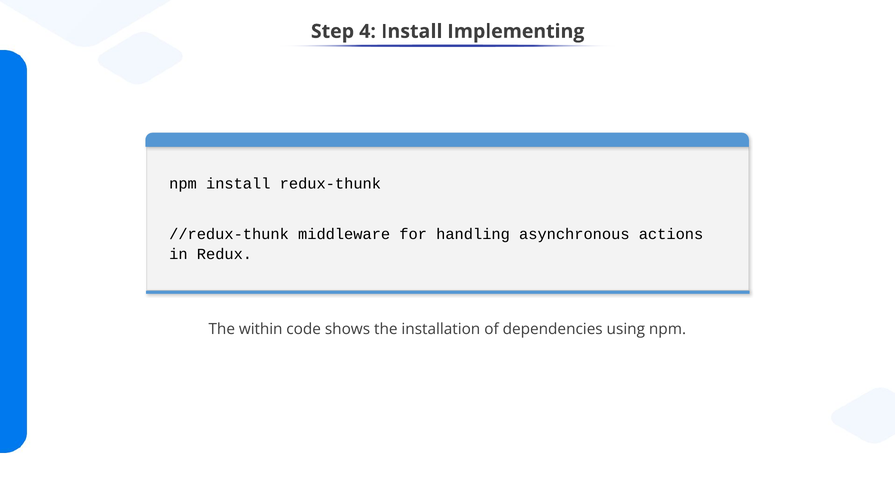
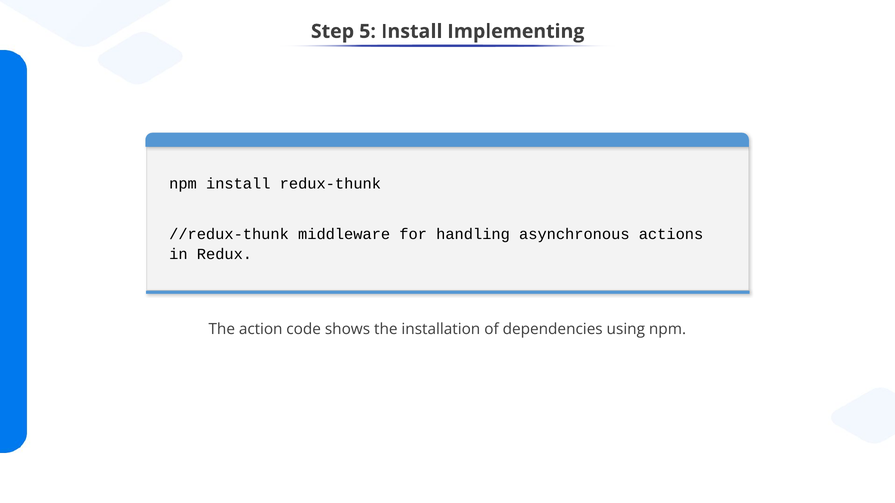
4: 4 -> 5
within: within -> action
